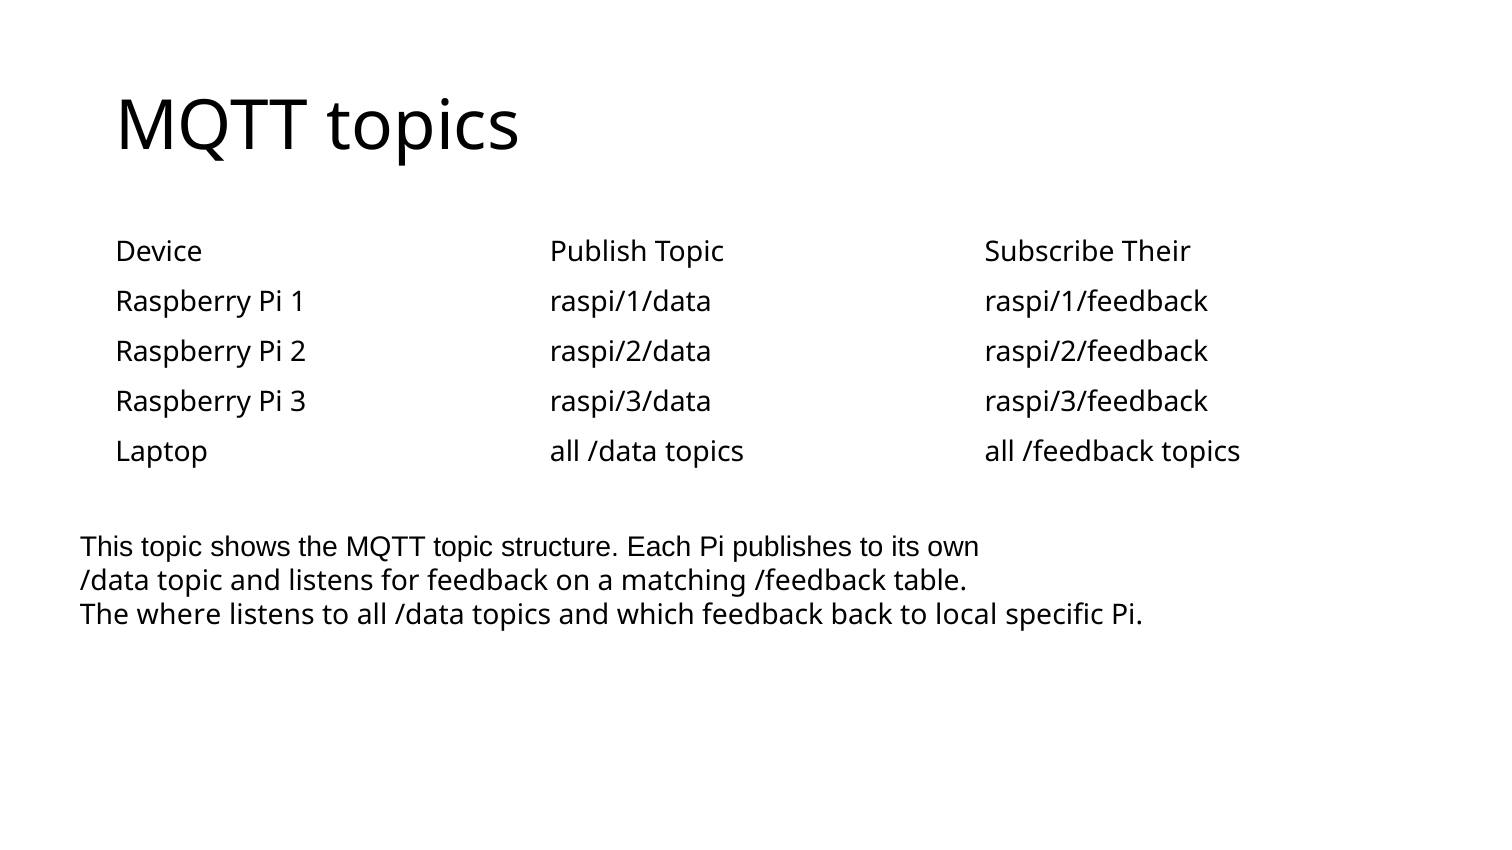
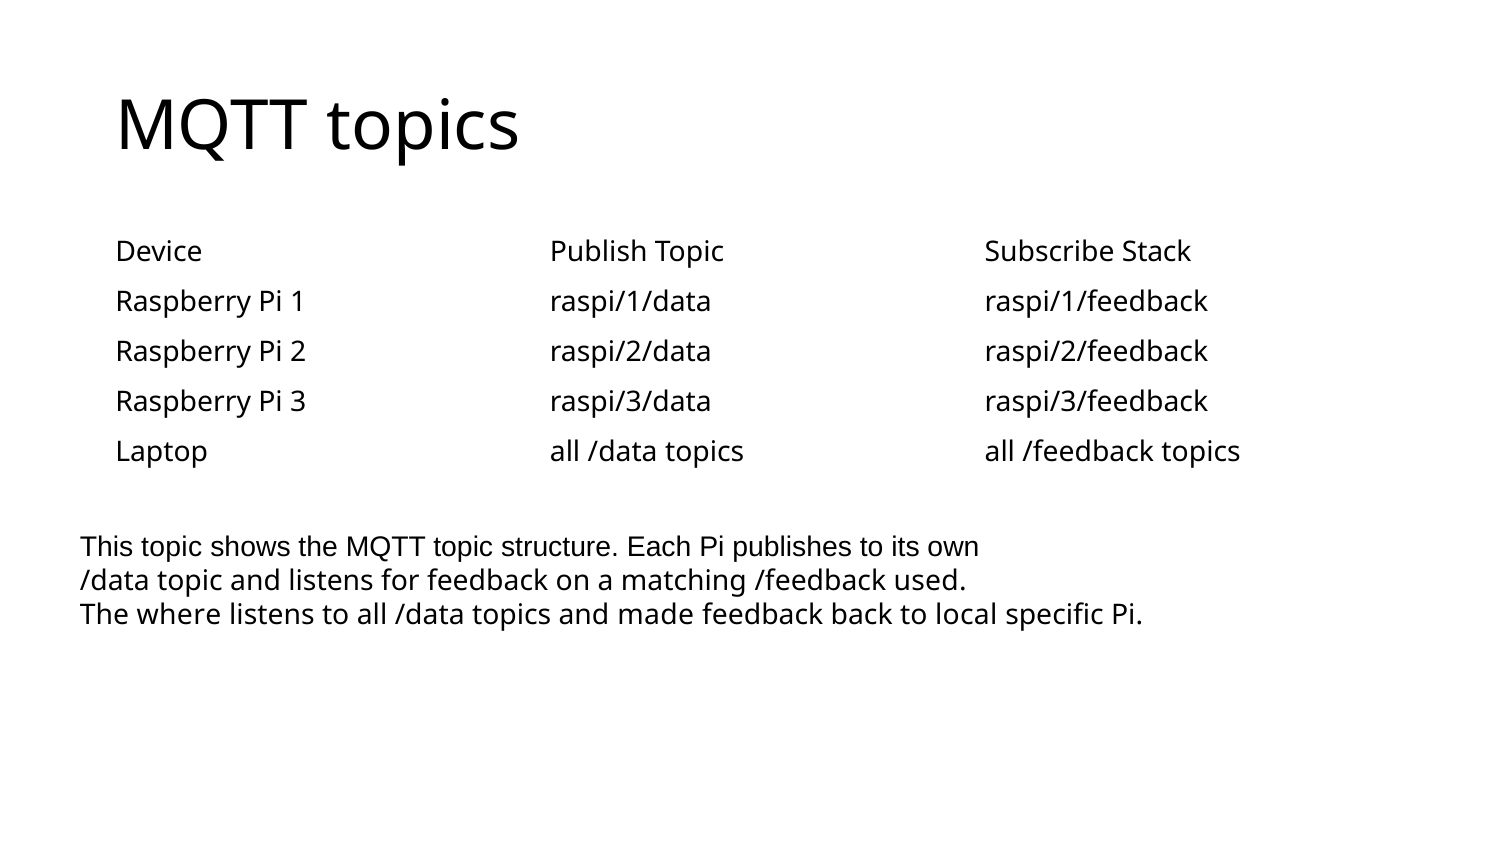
Their: Their -> Stack
table: table -> used
which: which -> made
